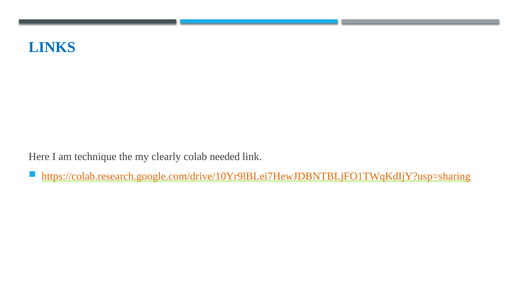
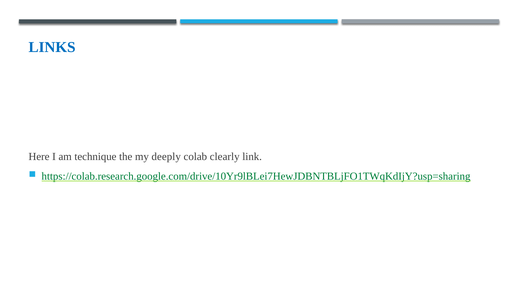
clearly: clearly -> deeply
needed: needed -> clearly
https://colab.research.google.com/drive/10Yr9lBLei7HewJDBNTBLjFO1TWqKdIjY?usp=sharing colour: orange -> green
